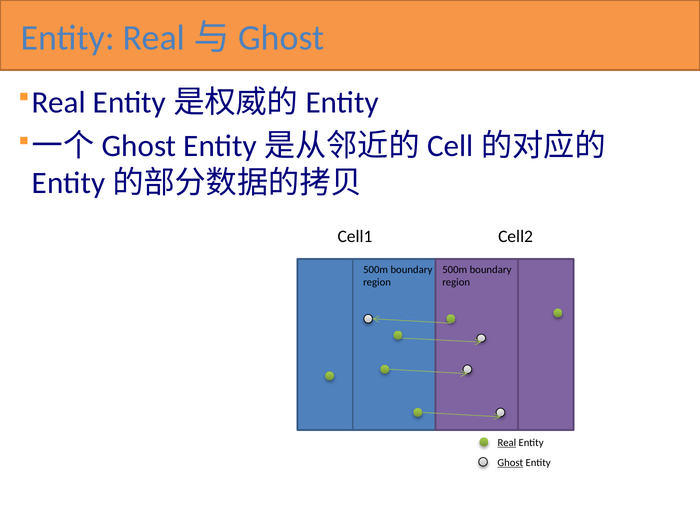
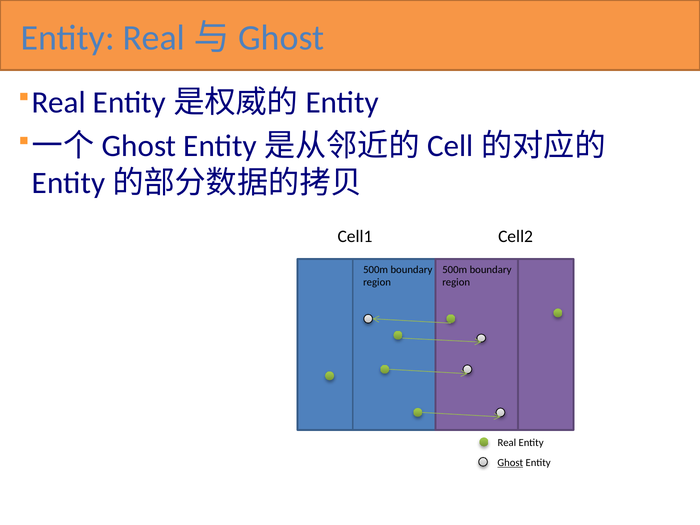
Real underline: present -> none
